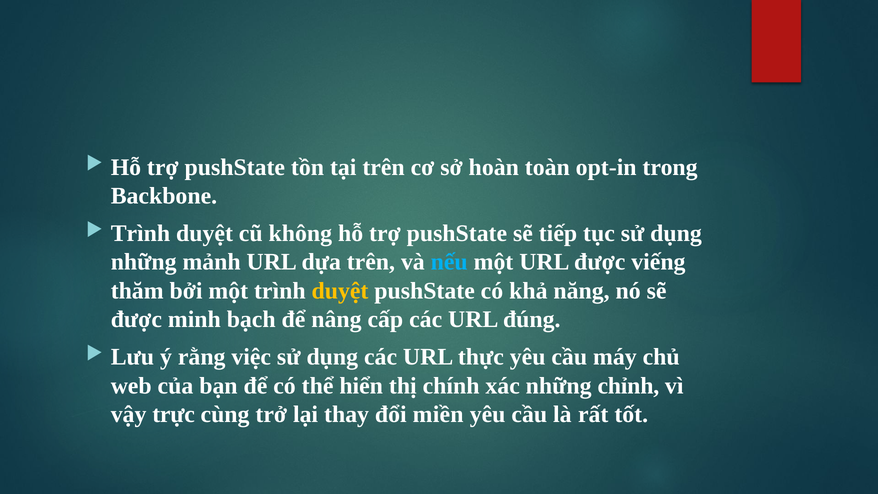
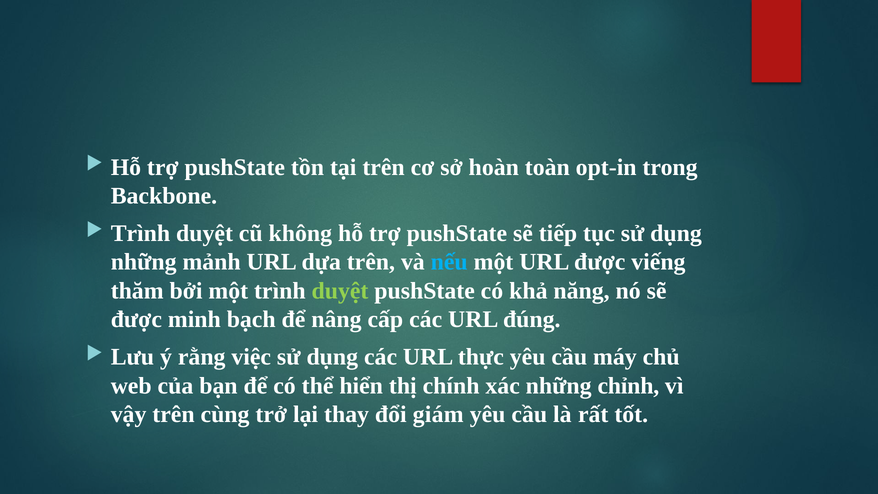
duyệt at (340, 291) colour: yellow -> light green
vậy trực: trực -> trên
miền: miền -> giám
